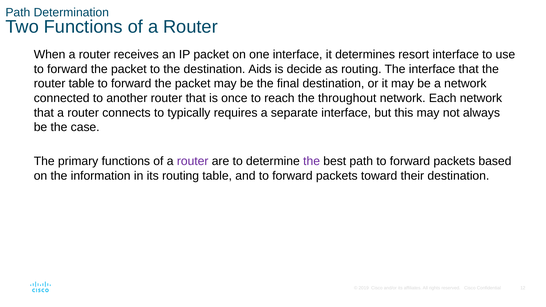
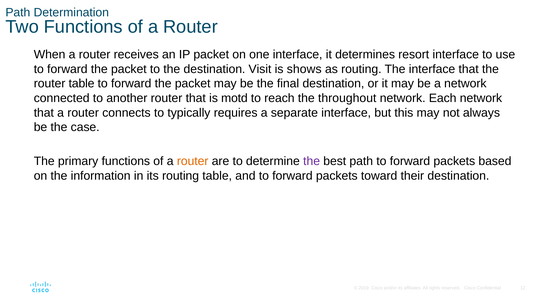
Aids: Aids -> Visit
decide: decide -> shows
once: once -> motd
router at (193, 161) colour: purple -> orange
